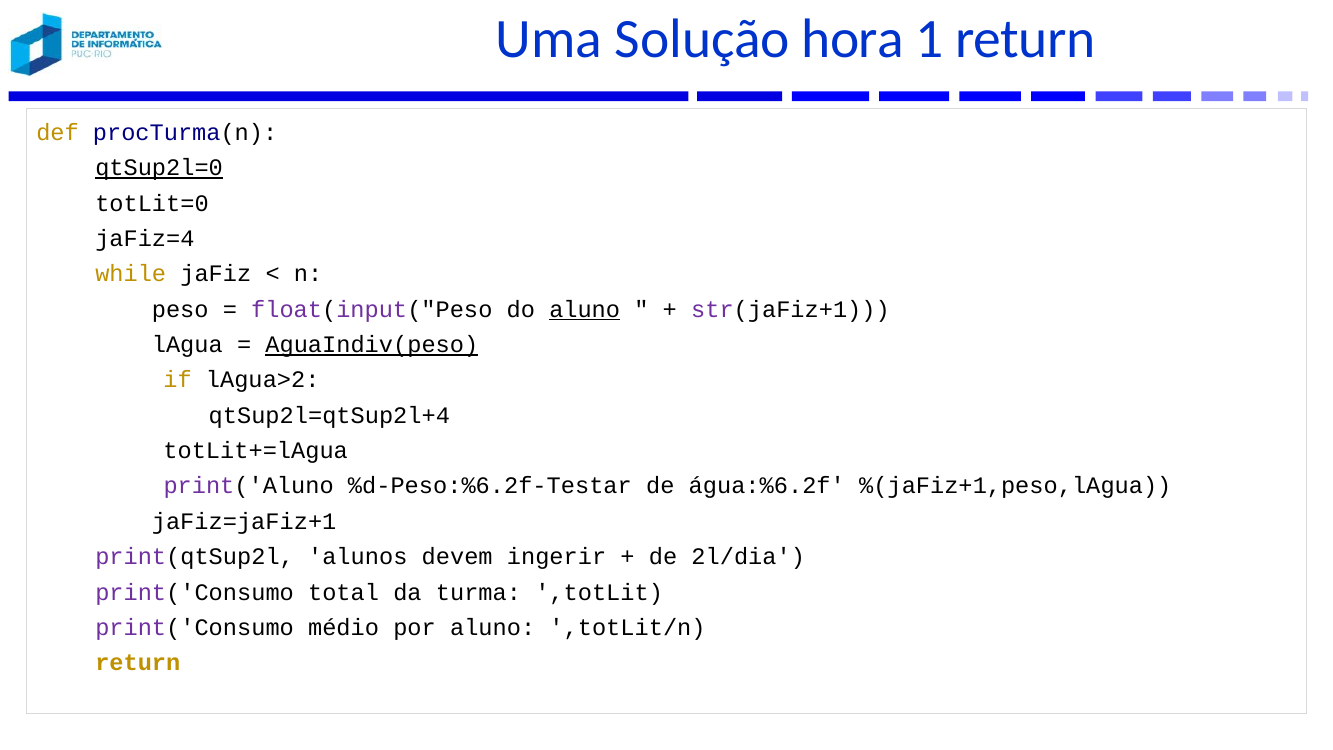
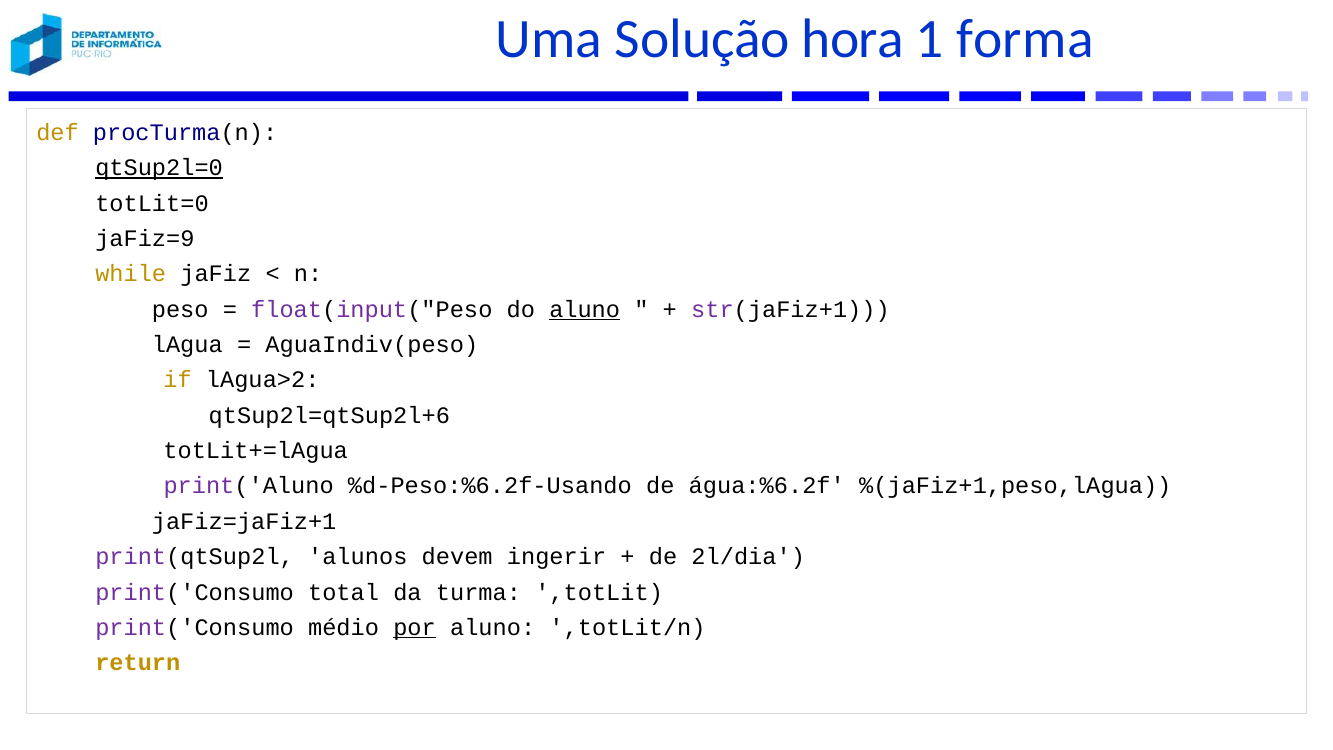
1 return: return -> forma
jaFiz=4: jaFiz=4 -> jaFiz=9
AguaIndiv(peso underline: present -> none
qtSup2l=qtSup2l+4: qtSup2l=qtSup2l+4 -> qtSup2l=qtSup2l+6
%d-Peso:%6.2f-Testar: %d-Peso:%6.2f-Testar -> %d-Peso:%6.2f-Usando
por underline: none -> present
